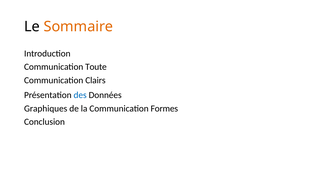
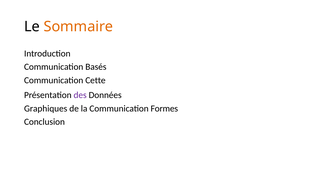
Toute: Toute -> Basés
Clairs: Clairs -> Cette
des colour: blue -> purple
